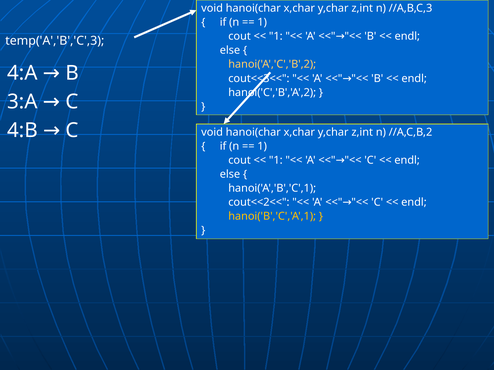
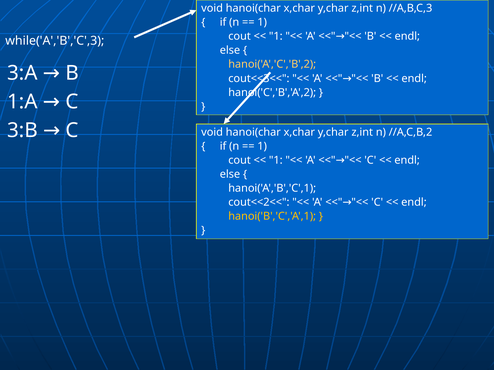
temp('A','B','C',3: temp('A','B','C',3 -> while('A','B','C',3
4:A: 4:A -> 3:A
3:A: 3:A -> 1:A
4:B: 4:B -> 3:B
